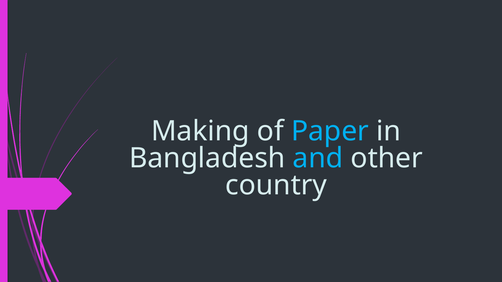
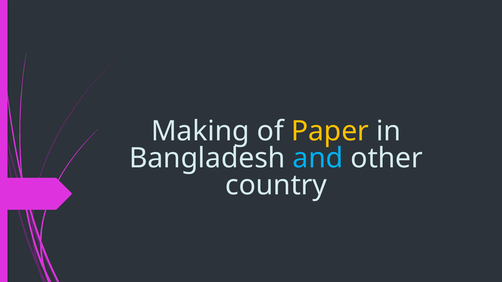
Paper colour: light blue -> yellow
